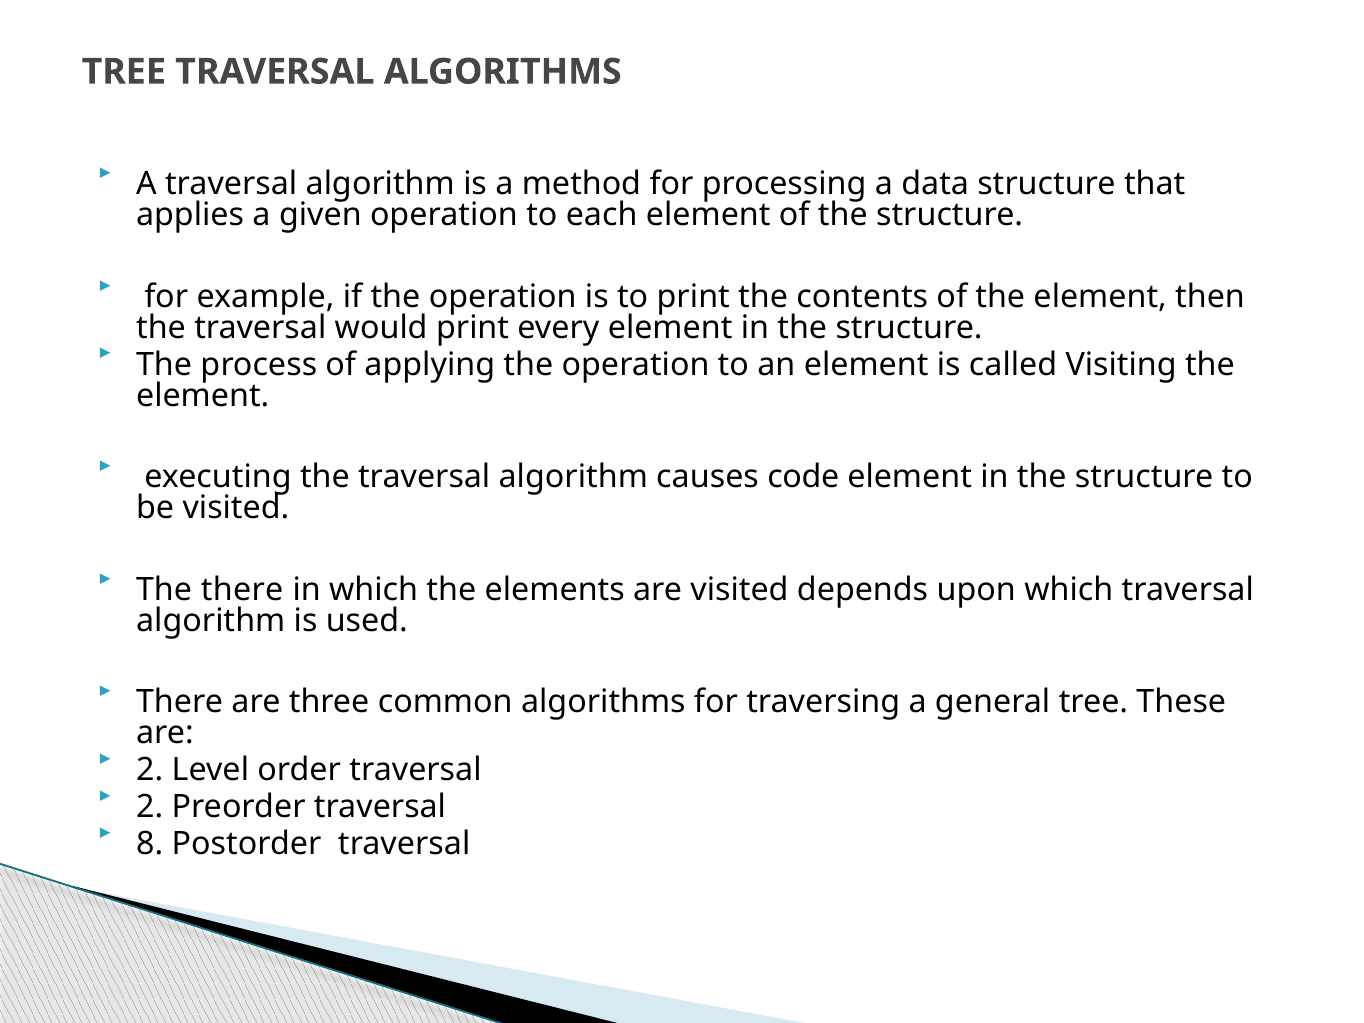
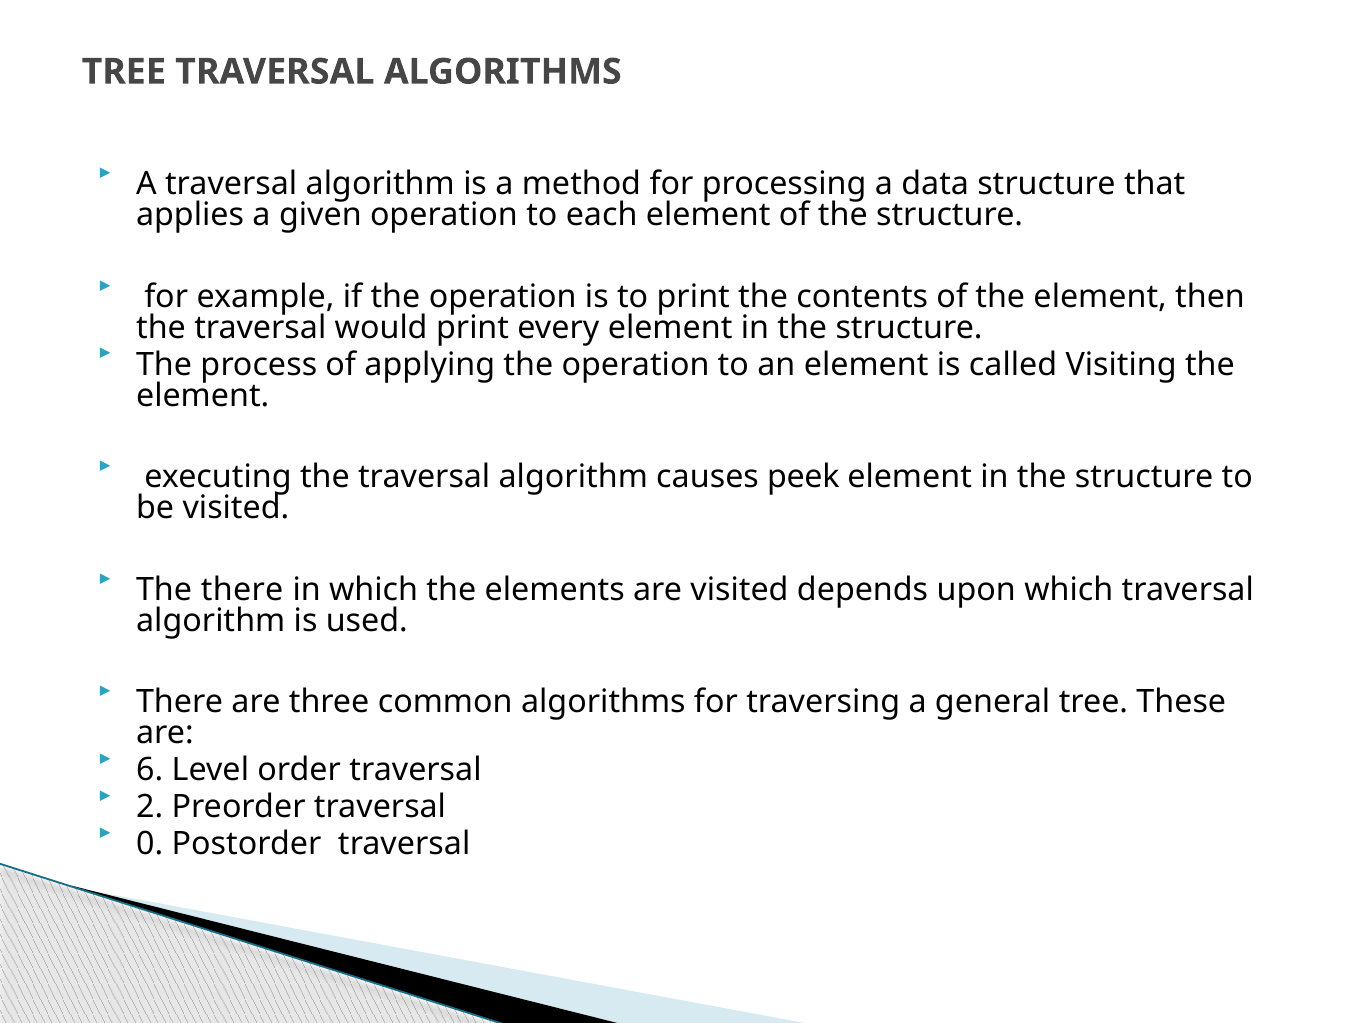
code: code -> peek
2 at (150, 770): 2 -> 6
8: 8 -> 0
